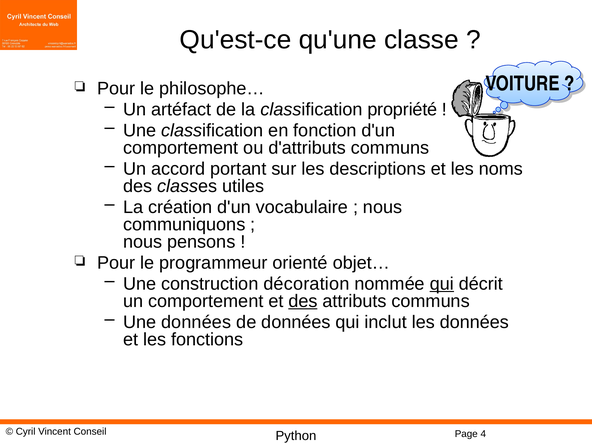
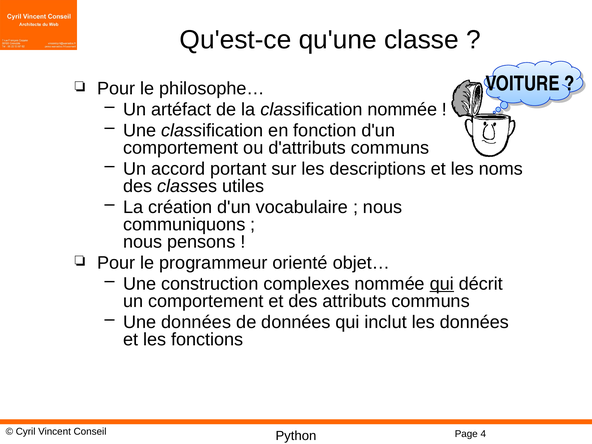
classification propriété: propriété -> nommée
décoration: décoration -> complexes
des at (303, 301) underline: present -> none
